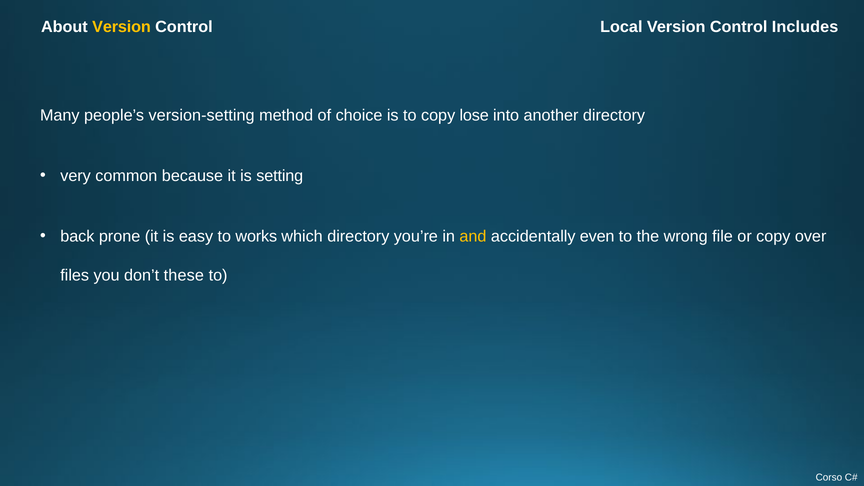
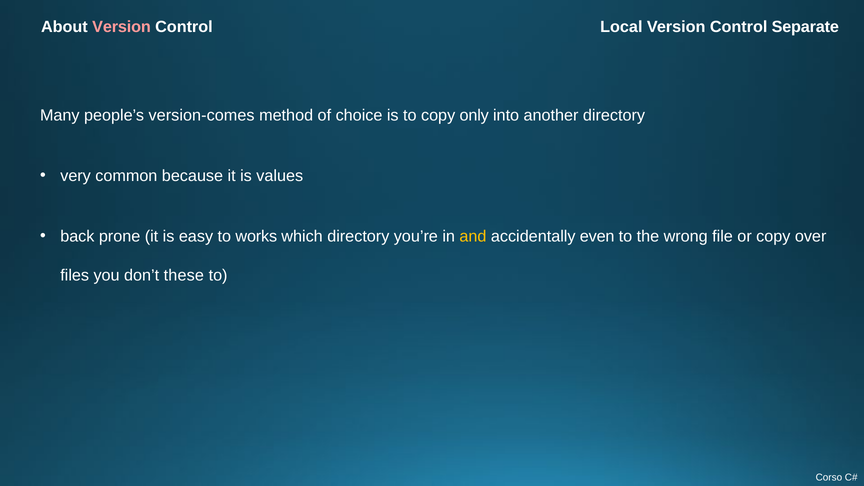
Version at (122, 27) colour: yellow -> pink
Includes: Includes -> Separate
version-setting: version-setting -> version-comes
lose: lose -> only
setting: setting -> values
